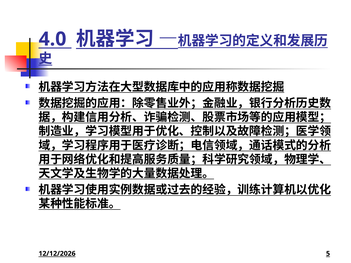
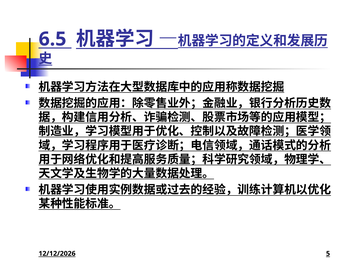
4.0: 4.0 -> 6.5
